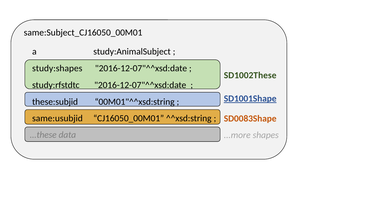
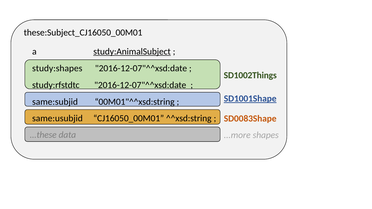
same:Subject_CJ16050_00M01: same:Subject_CJ16050_00M01 -> these:Subject_CJ16050_00M01
study:AnimalSubject underline: none -> present
SD1002These: SD1002These -> SD1002Things
these:subjid: these:subjid -> same:subjid
